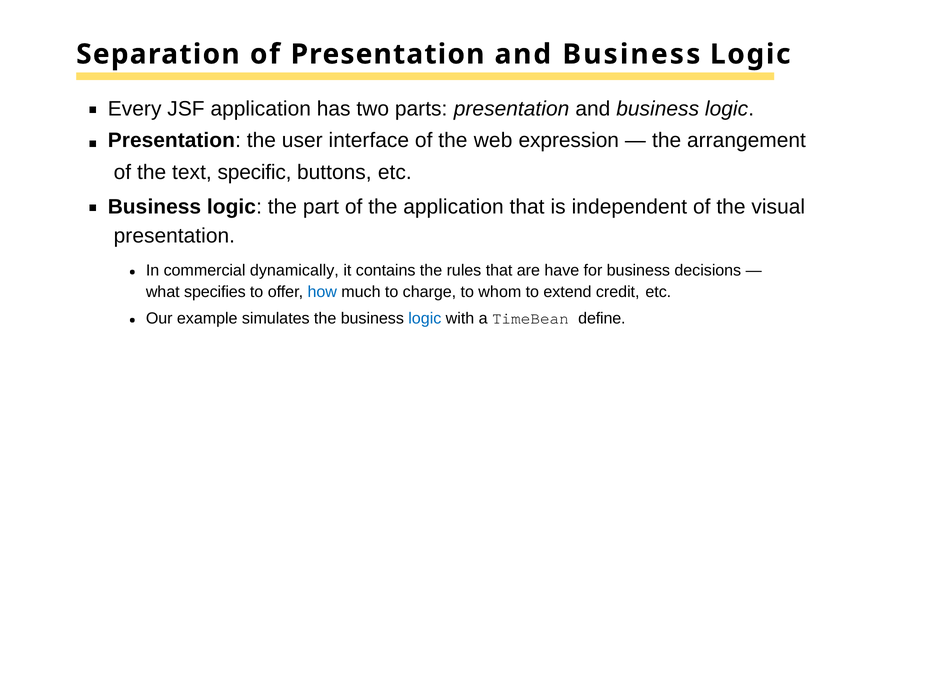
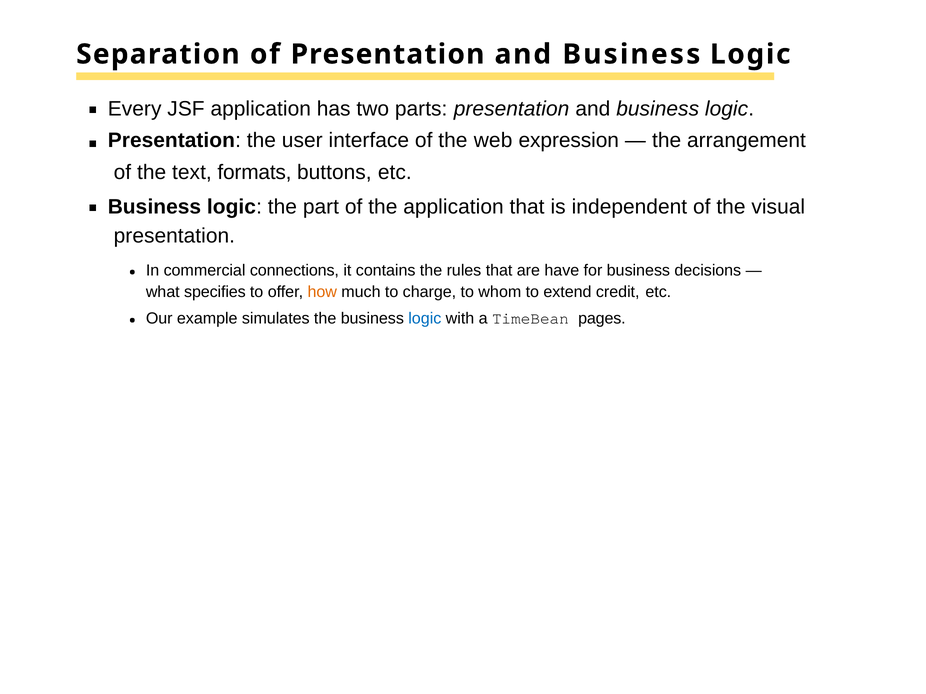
specific: specific -> formats
dynamically: dynamically -> connections
how colour: blue -> orange
define: define -> pages
